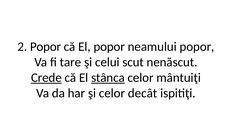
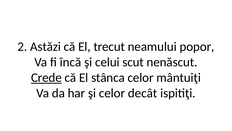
2 Popor: Popor -> Astăzi
El popor: popor -> trecut
tare: tare -> încă
stânca underline: present -> none
